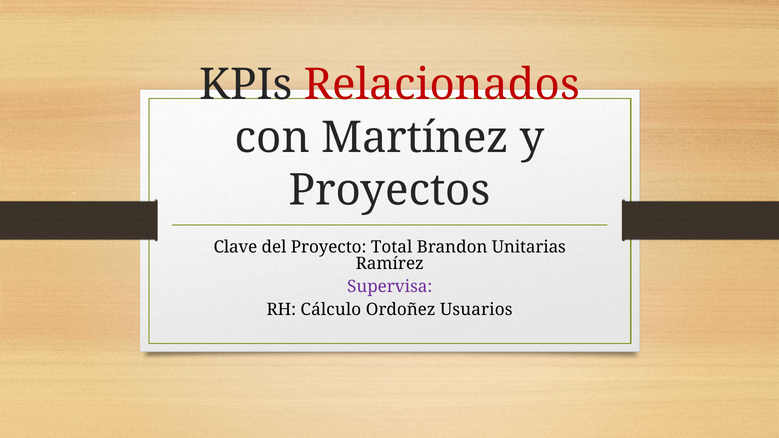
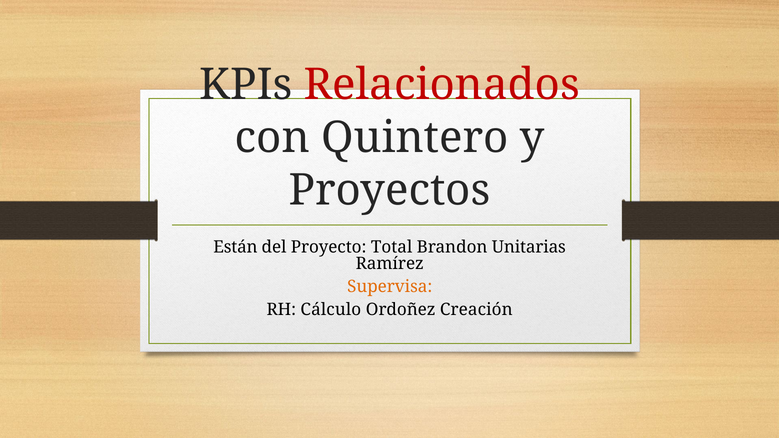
Martínez: Martínez -> Quintero
Clave: Clave -> Están
Supervisa colour: purple -> orange
Usuarios: Usuarios -> Creación
